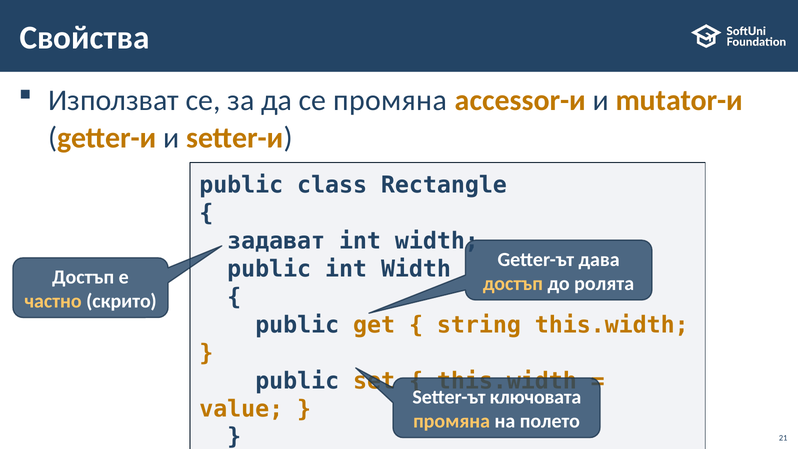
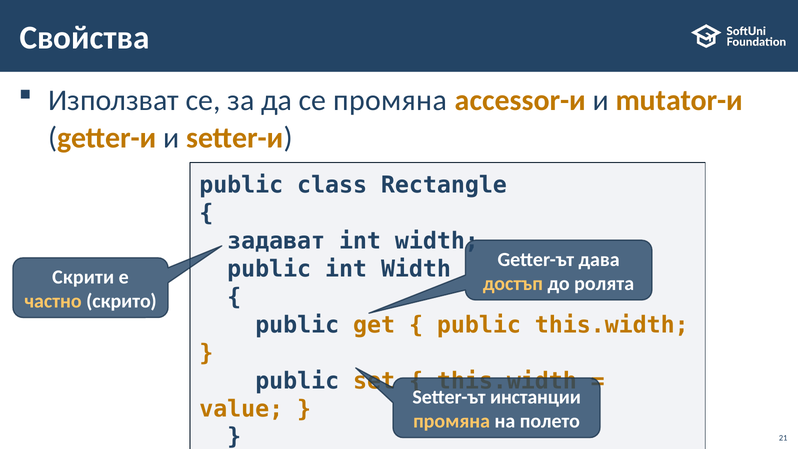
Достъп at (83, 277): Достъп -> Скрити
string at (479, 325): string -> public
ключовата: ключовата -> инстанции
